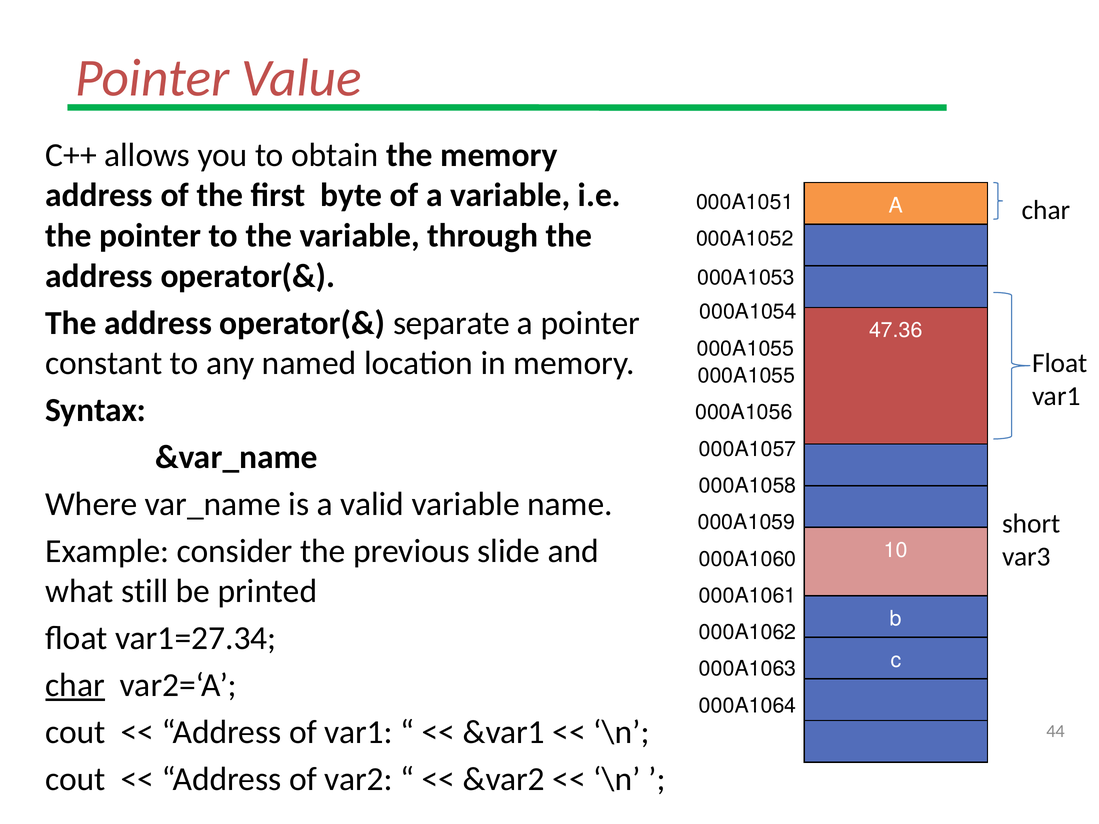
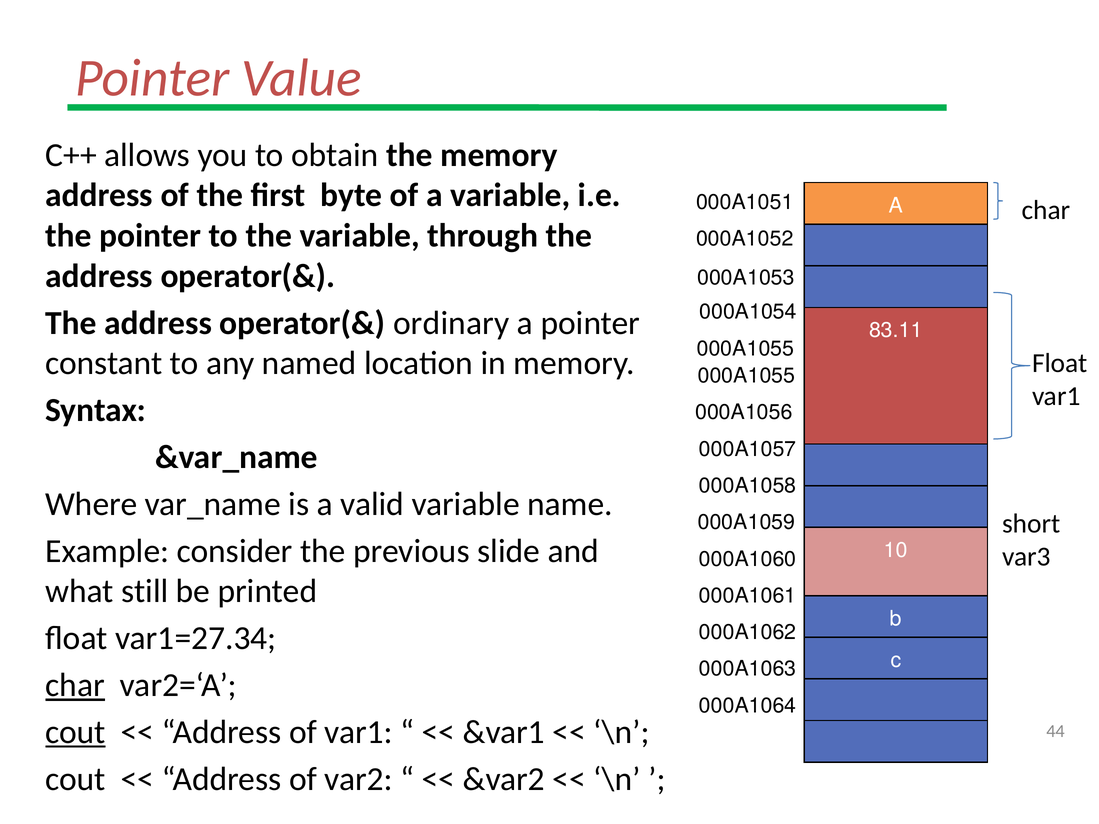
separate: separate -> ordinary
47.36: 47.36 -> 83.11
cout at (75, 733) underline: none -> present
